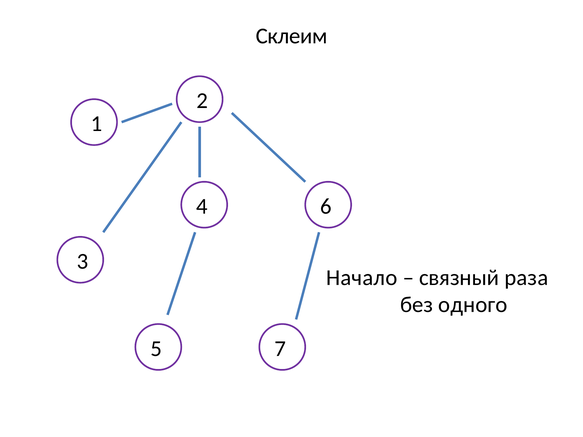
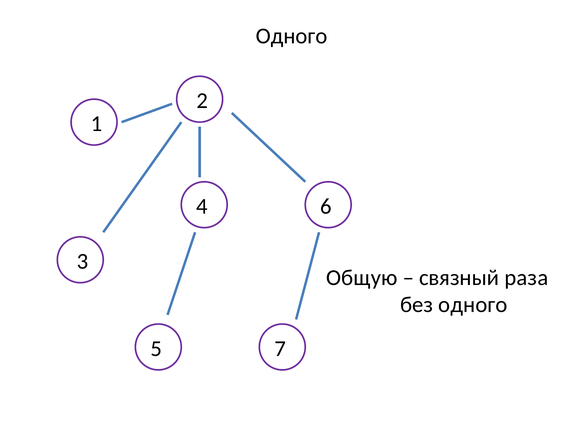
Склеим at (292, 36): Склеим -> Одного
Начало: Начало -> Общую
